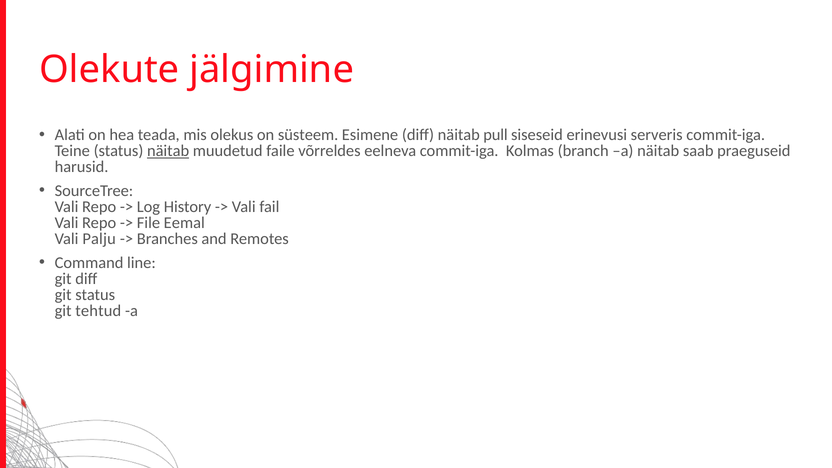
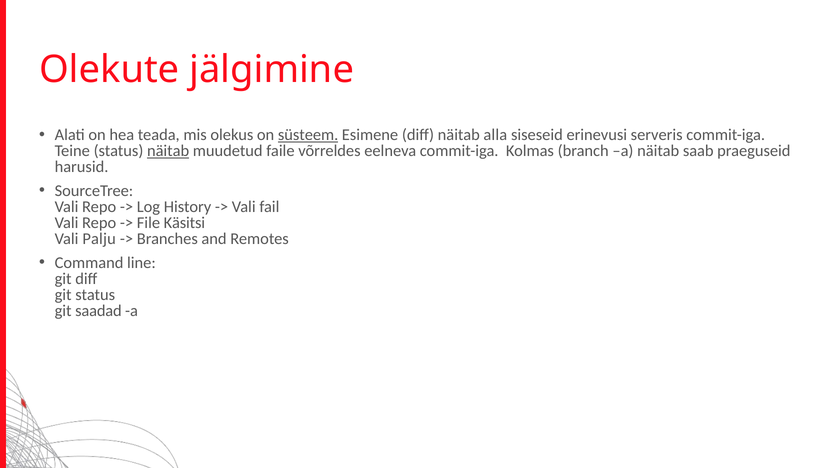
süsteem underline: none -> present
pull: pull -> alla
Eemal: Eemal -> Käsitsi
tehtud: tehtud -> saadad
